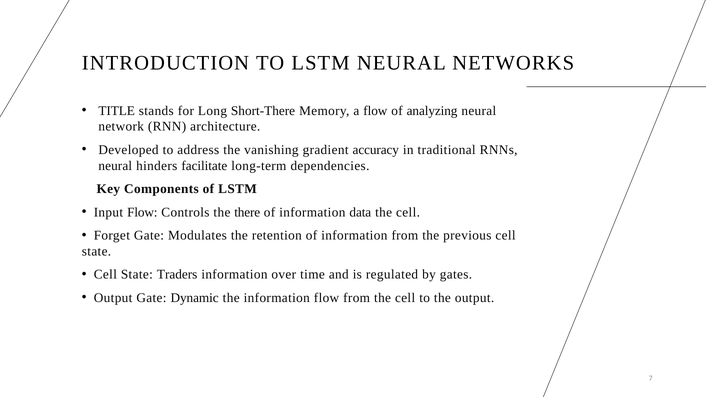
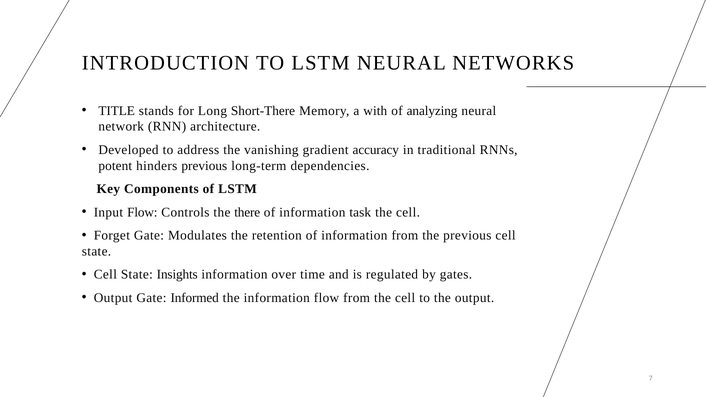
a flow: flow -> with
neural at (115, 166): neural -> potent
hinders facilitate: facilitate -> previous
data: data -> task
Traders: Traders -> Insights
Dynamic: Dynamic -> Informed
